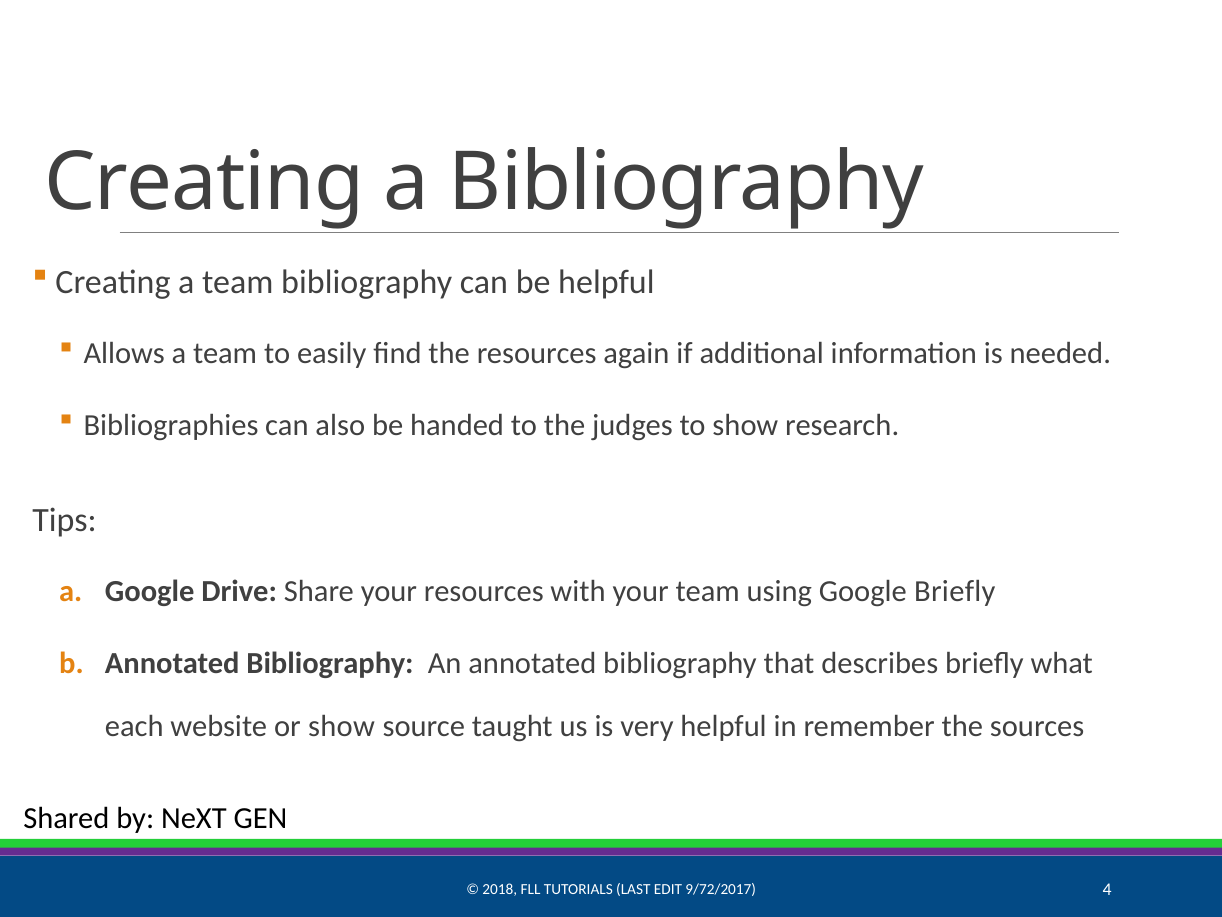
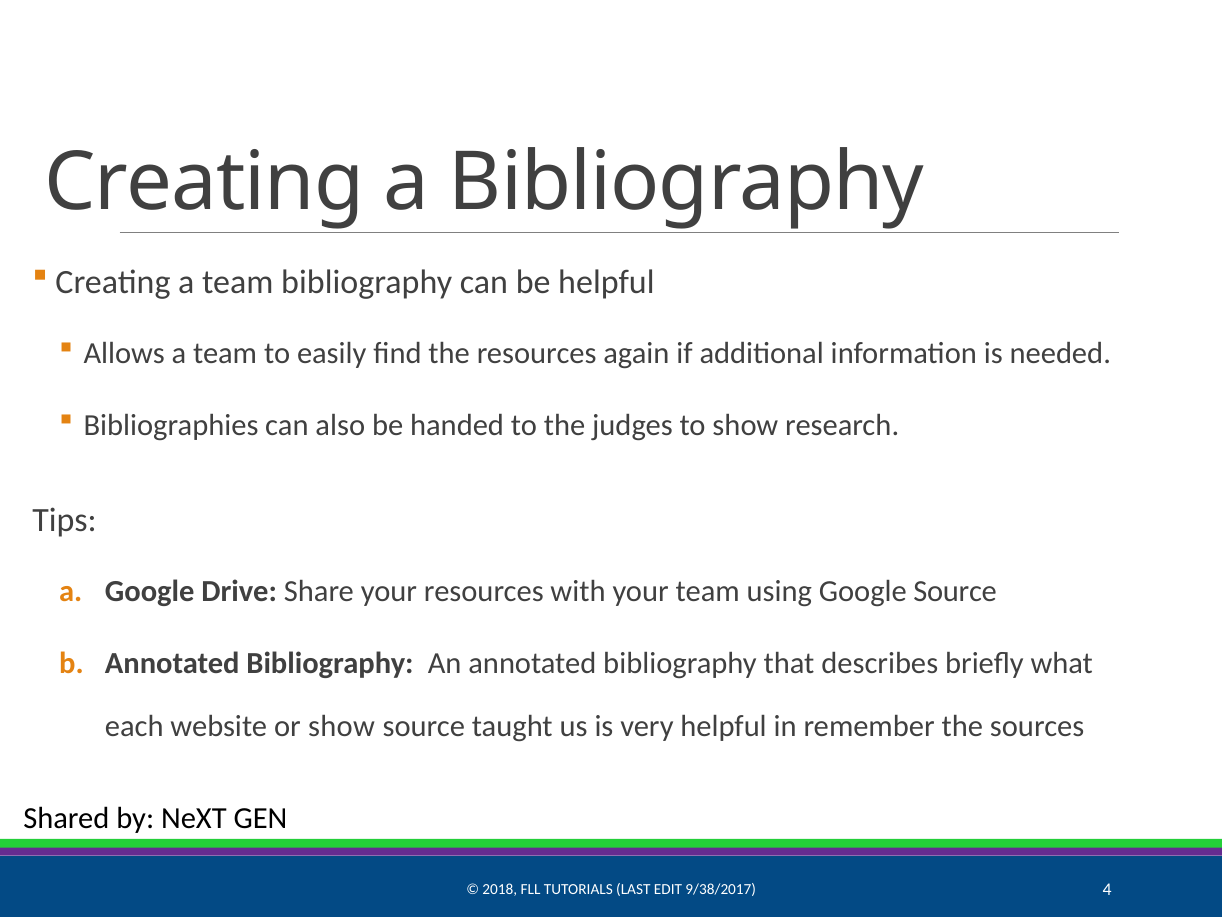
Google Briefly: Briefly -> Source
9/72/2017: 9/72/2017 -> 9/38/2017
